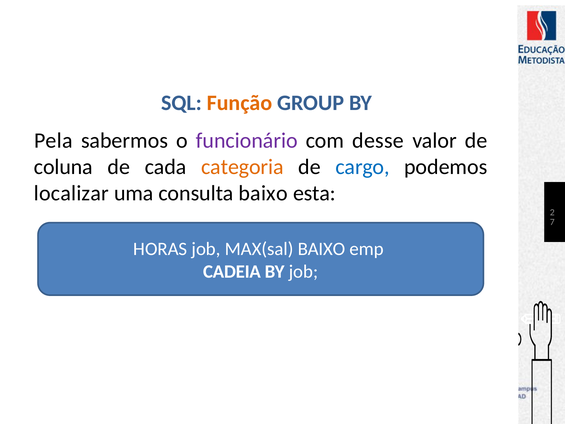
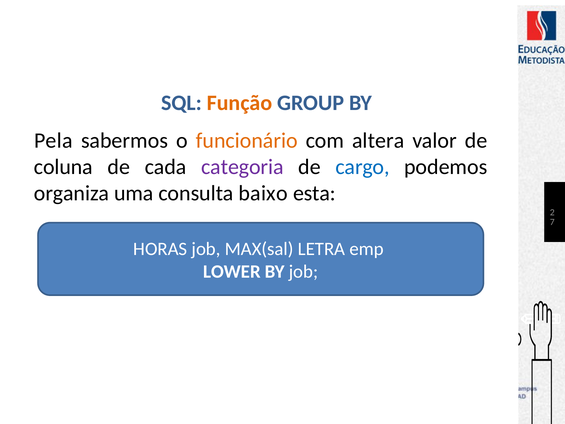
funcionário colour: purple -> orange
desse: desse -> altera
categoria colour: orange -> purple
localizar: localizar -> organiza
MAX(sal BAIXO: BAIXO -> LETRA
CADEIA: CADEIA -> LOWER
